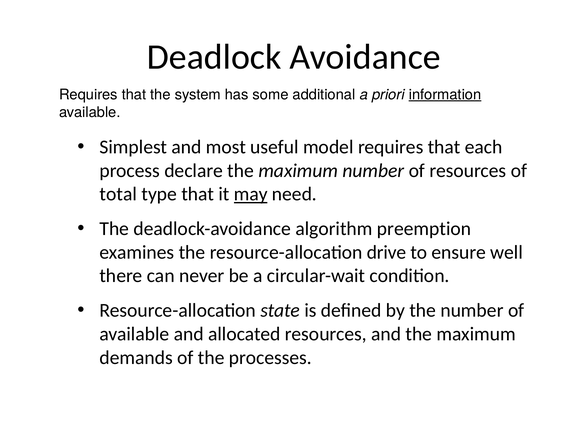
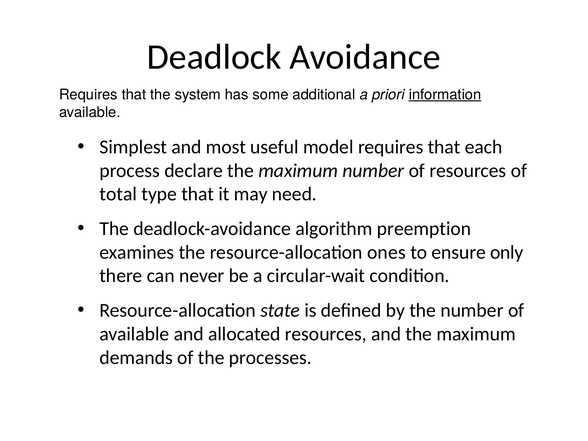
may underline: present -> none
drive: drive -> ones
well: well -> only
